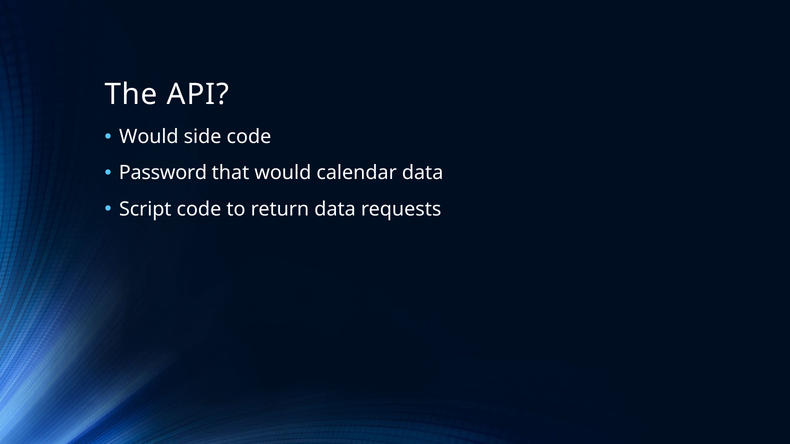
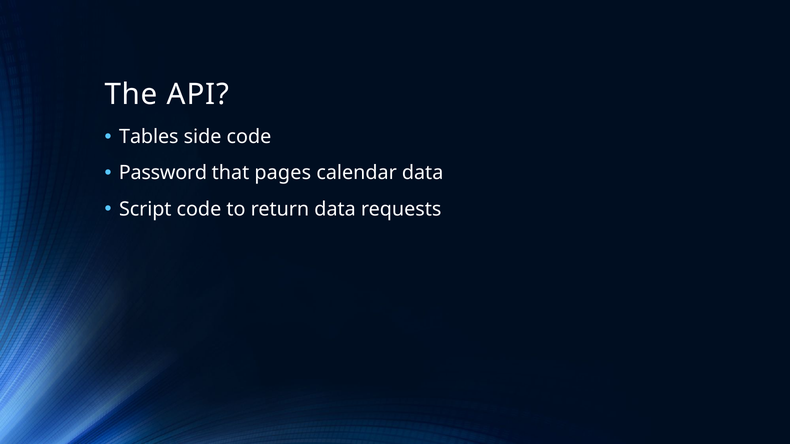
Would at (149, 137): Would -> Tables
that would: would -> pages
